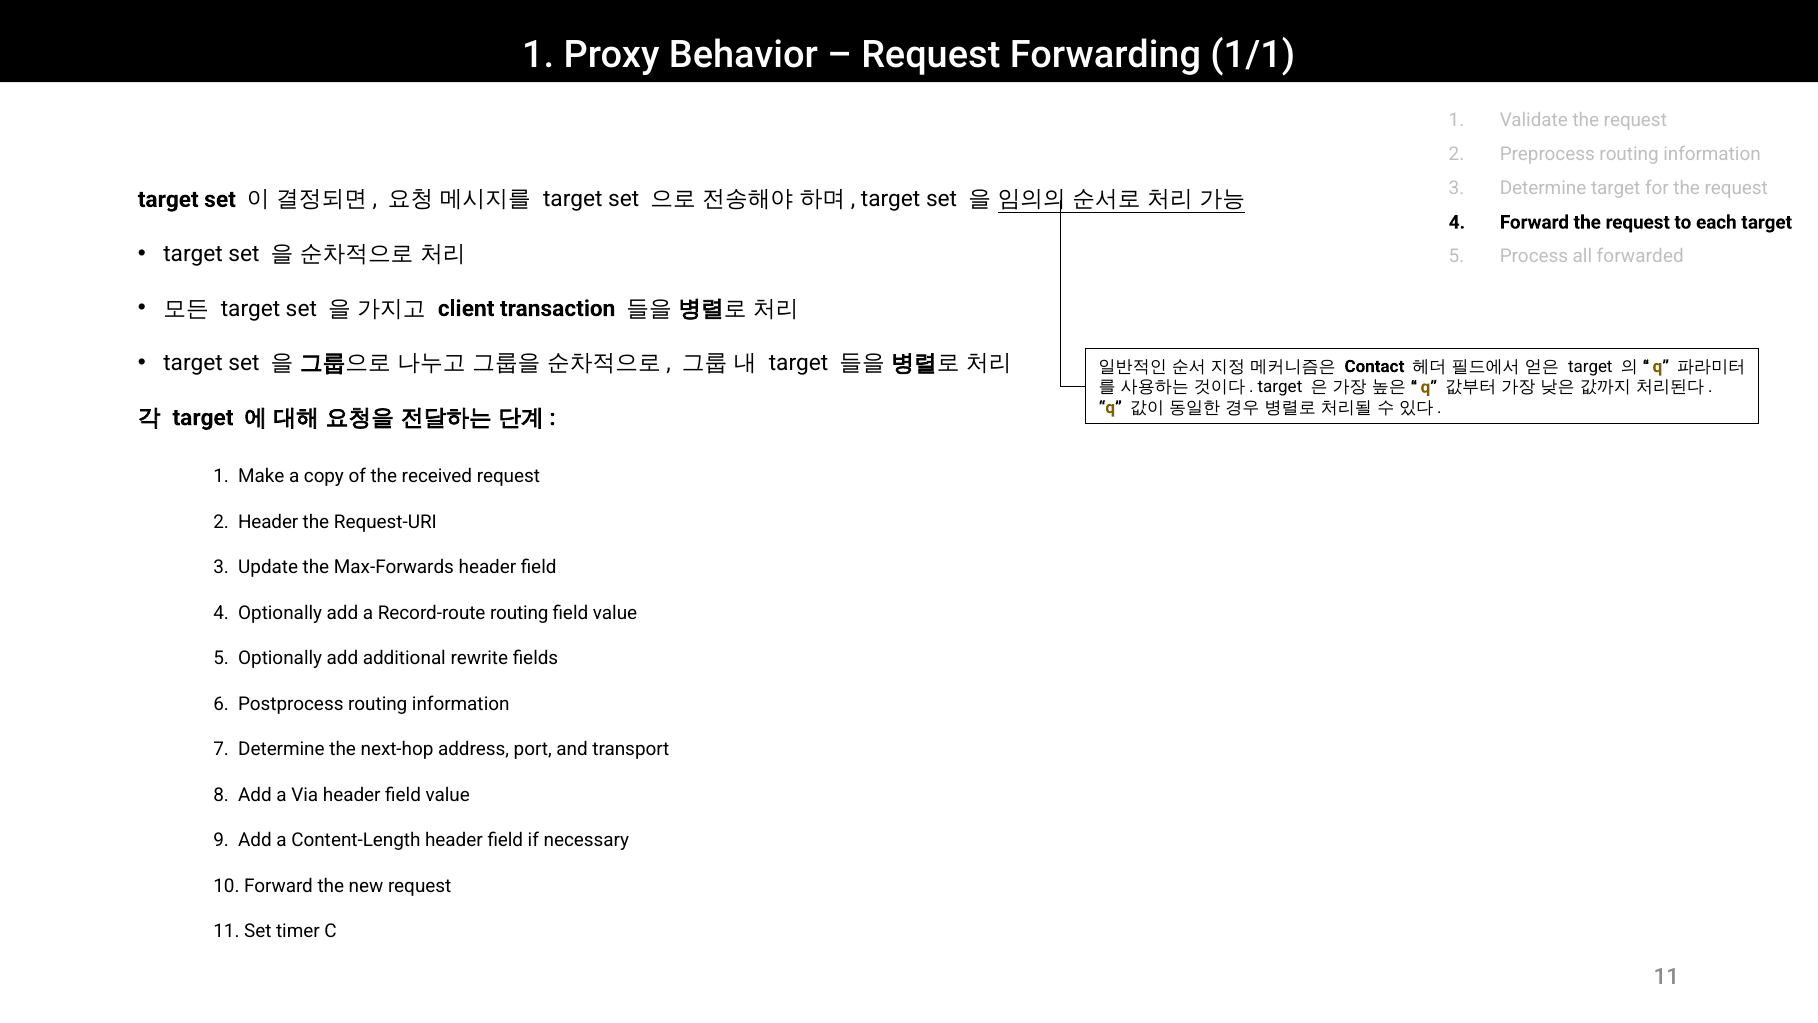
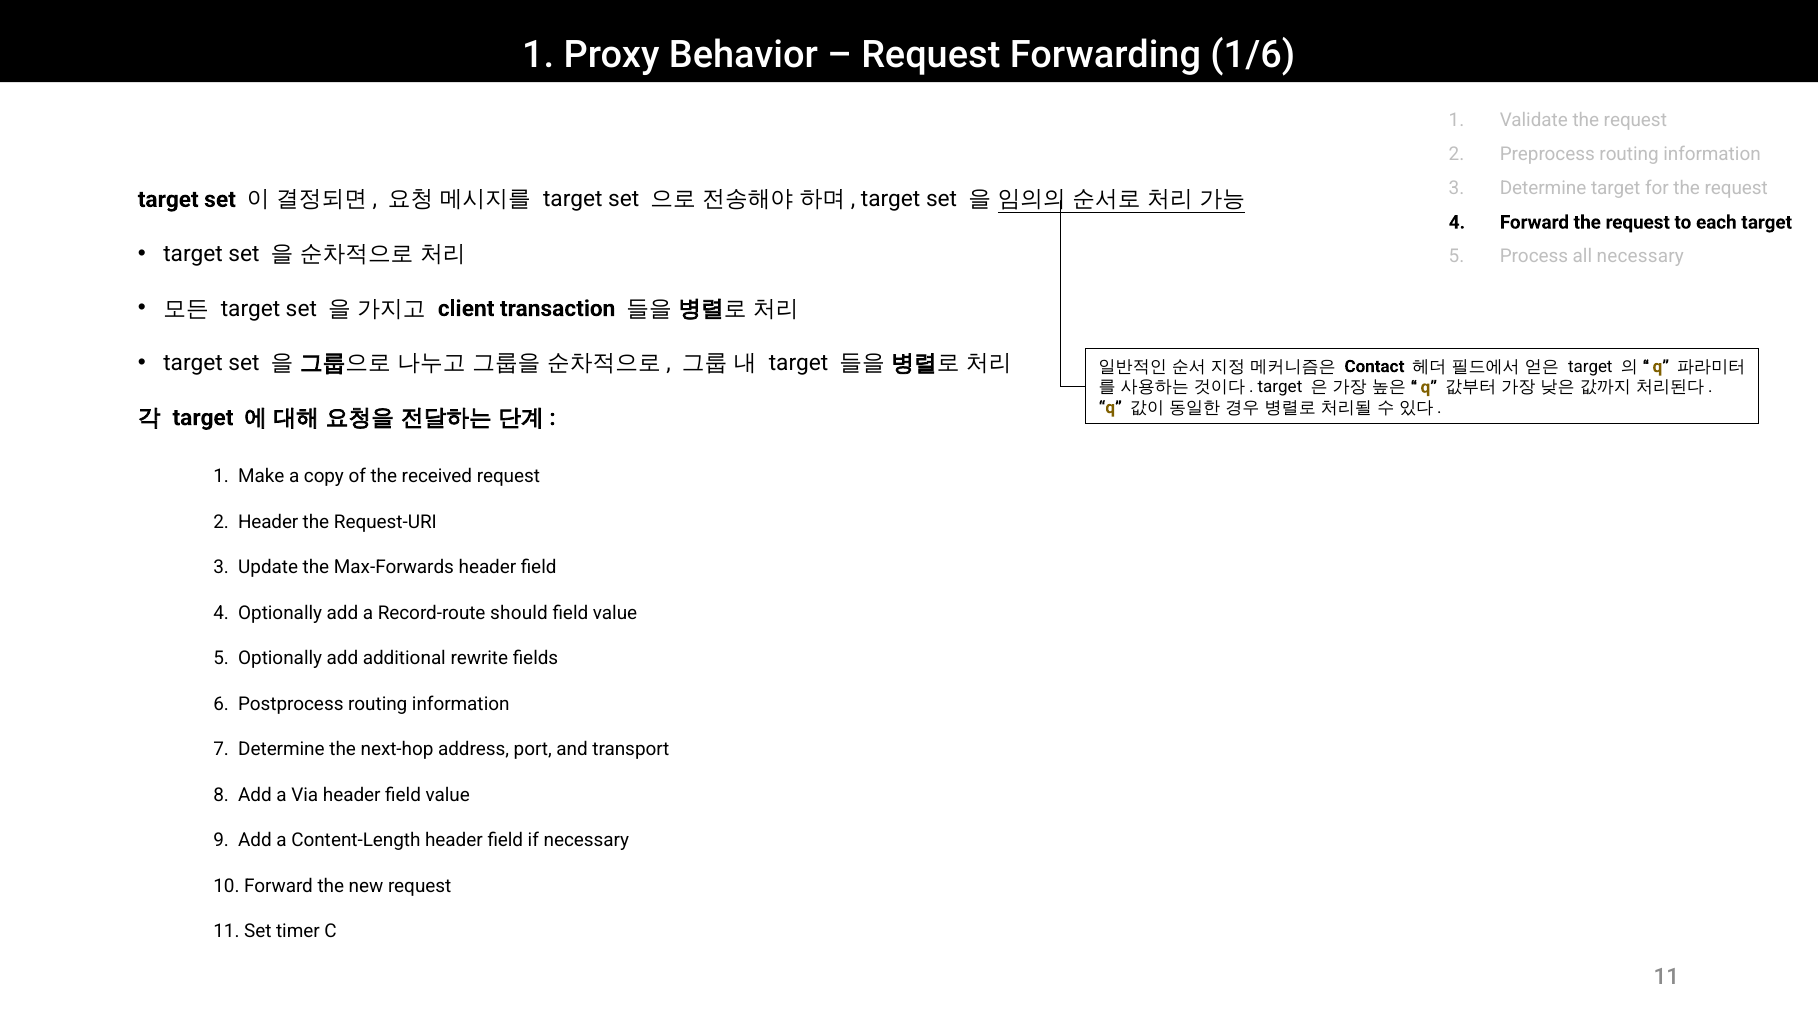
1/1: 1/1 -> 1/6
all forwarded: forwarded -> necessary
Record-route routing: routing -> should
